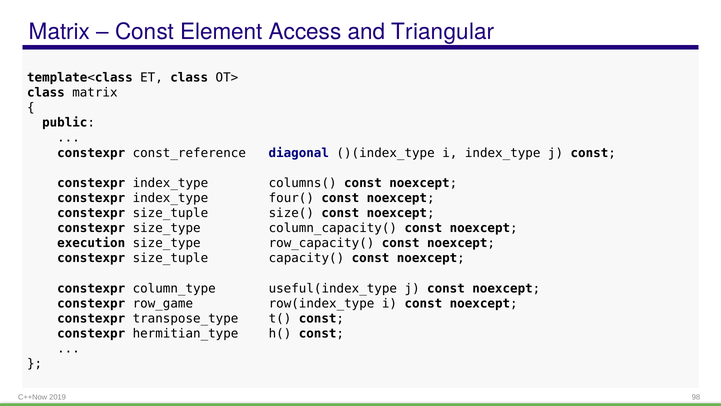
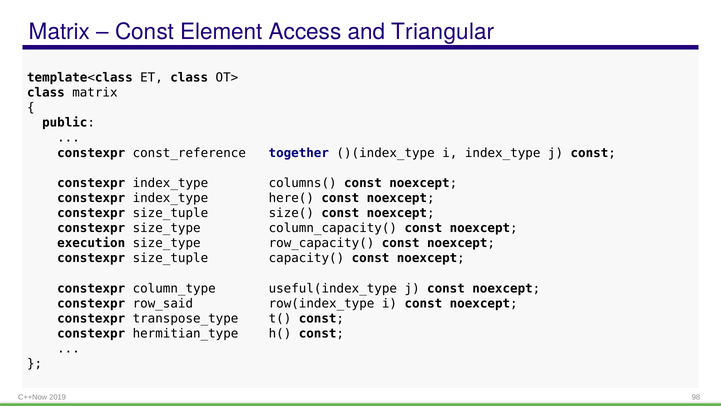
diagonal: diagonal -> together
four(: four( -> here(
row_game: row_game -> row_said
